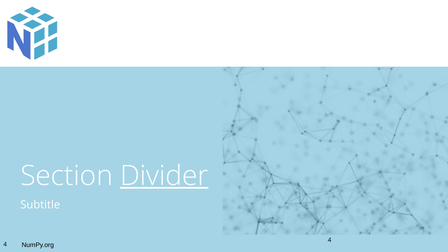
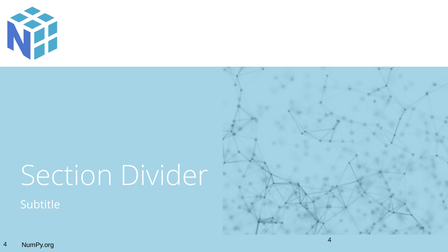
Divider underline: present -> none
